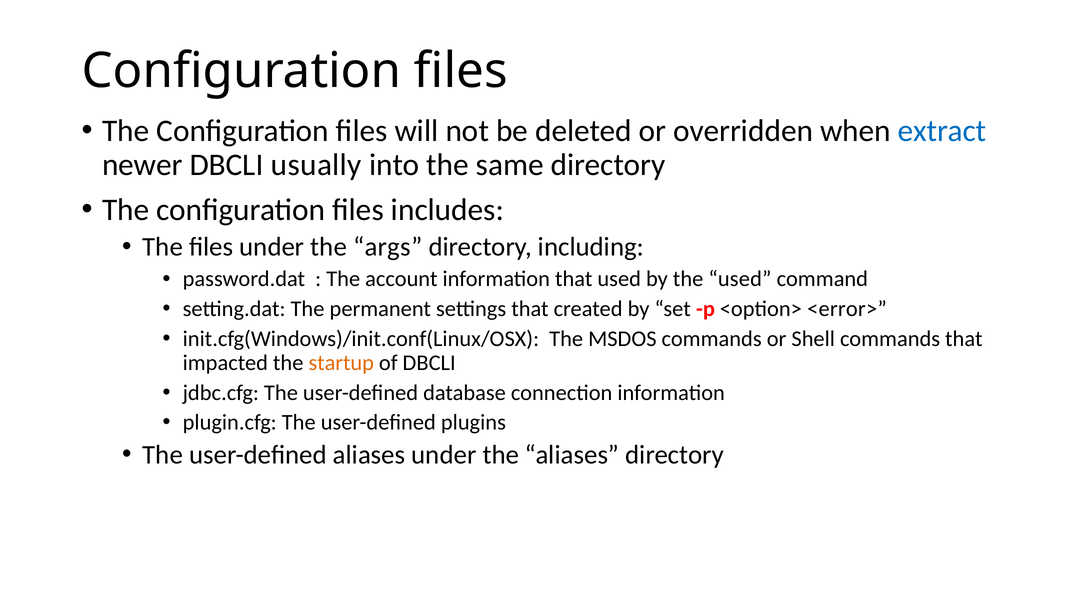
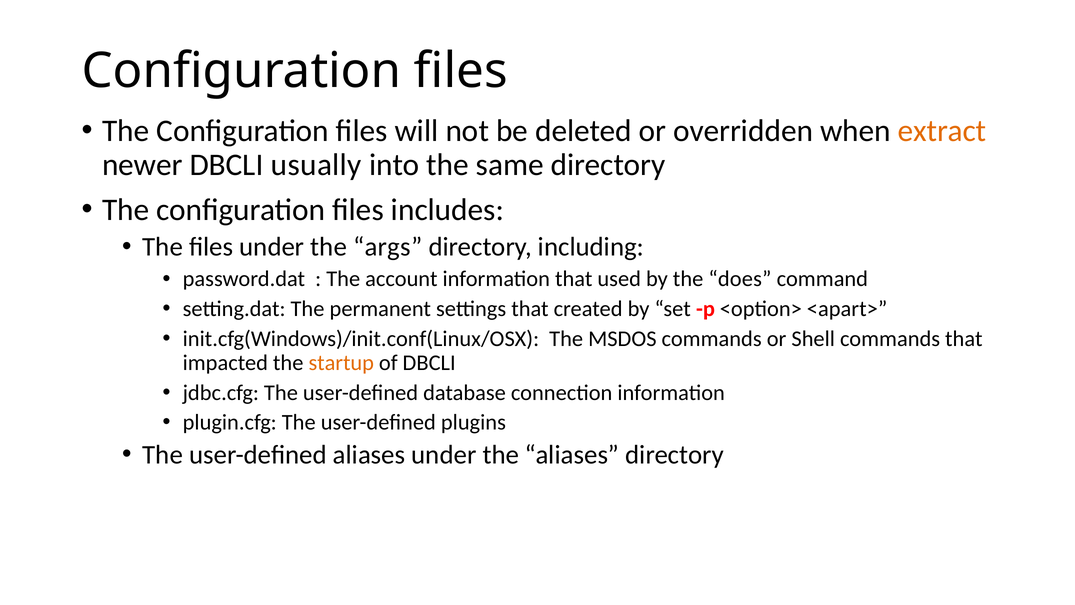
extract colour: blue -> orange
the used: used -> does
<error>: <error> -> <apart>
